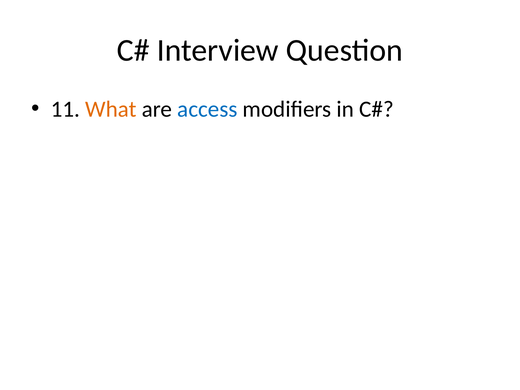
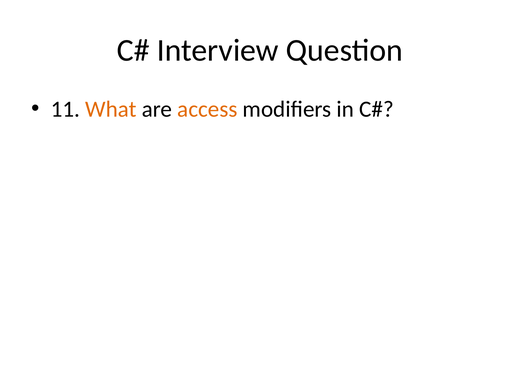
access colour: blue -> orange
